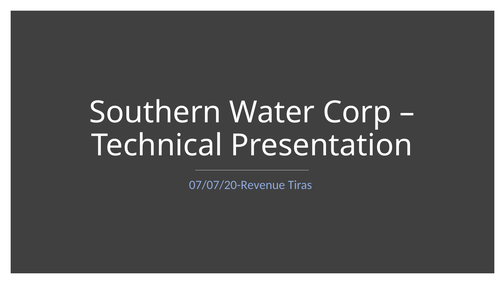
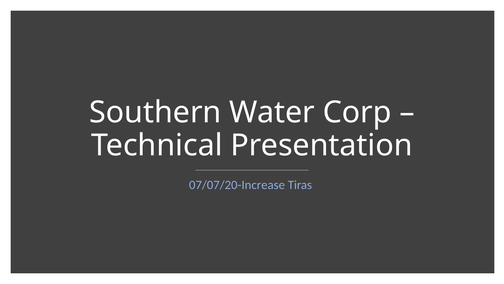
07/07/20-Revenue: 07/07/20-Revenue -> 07/07/20-Increase
